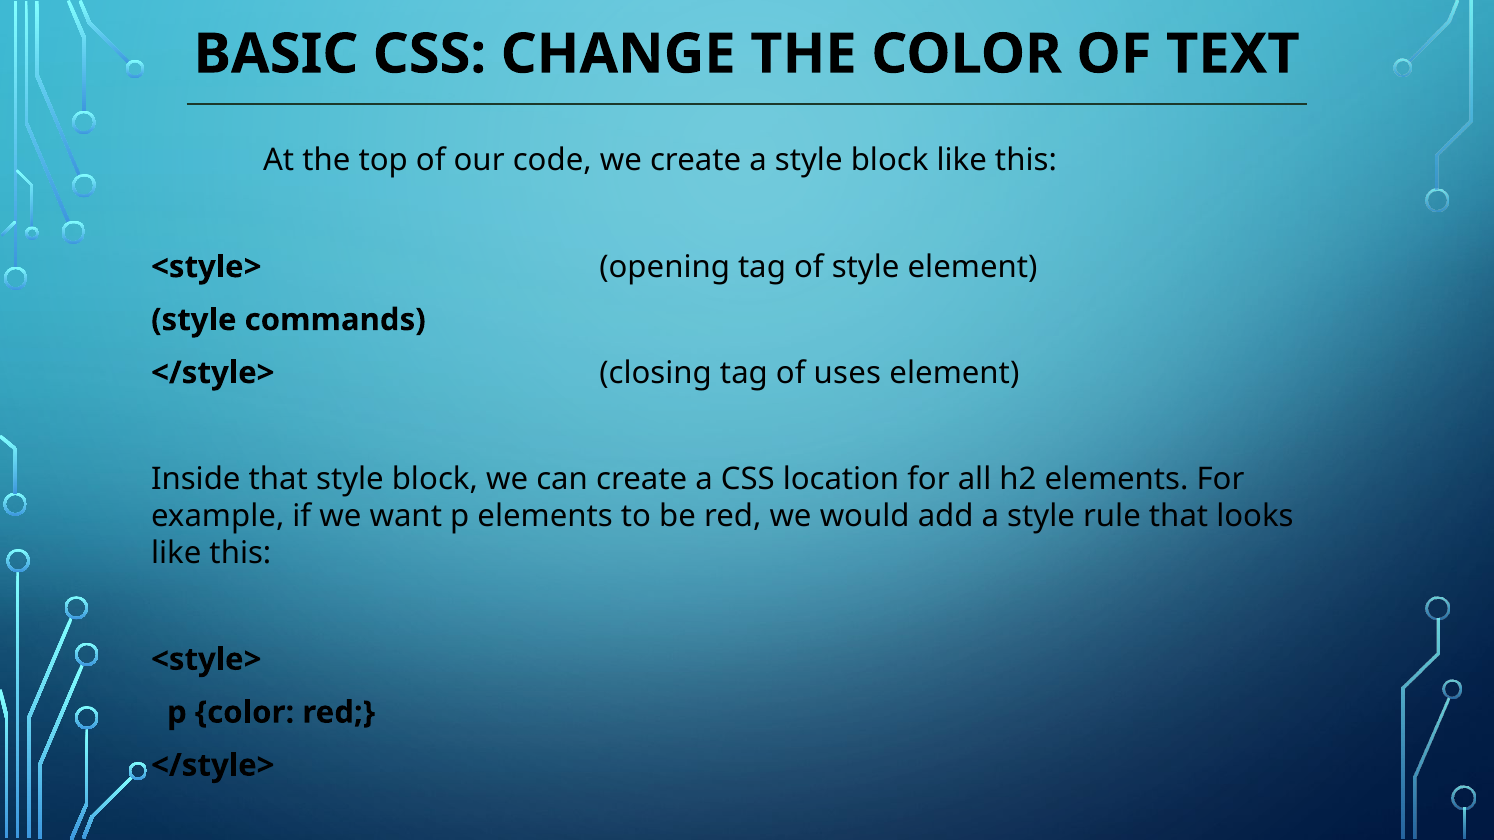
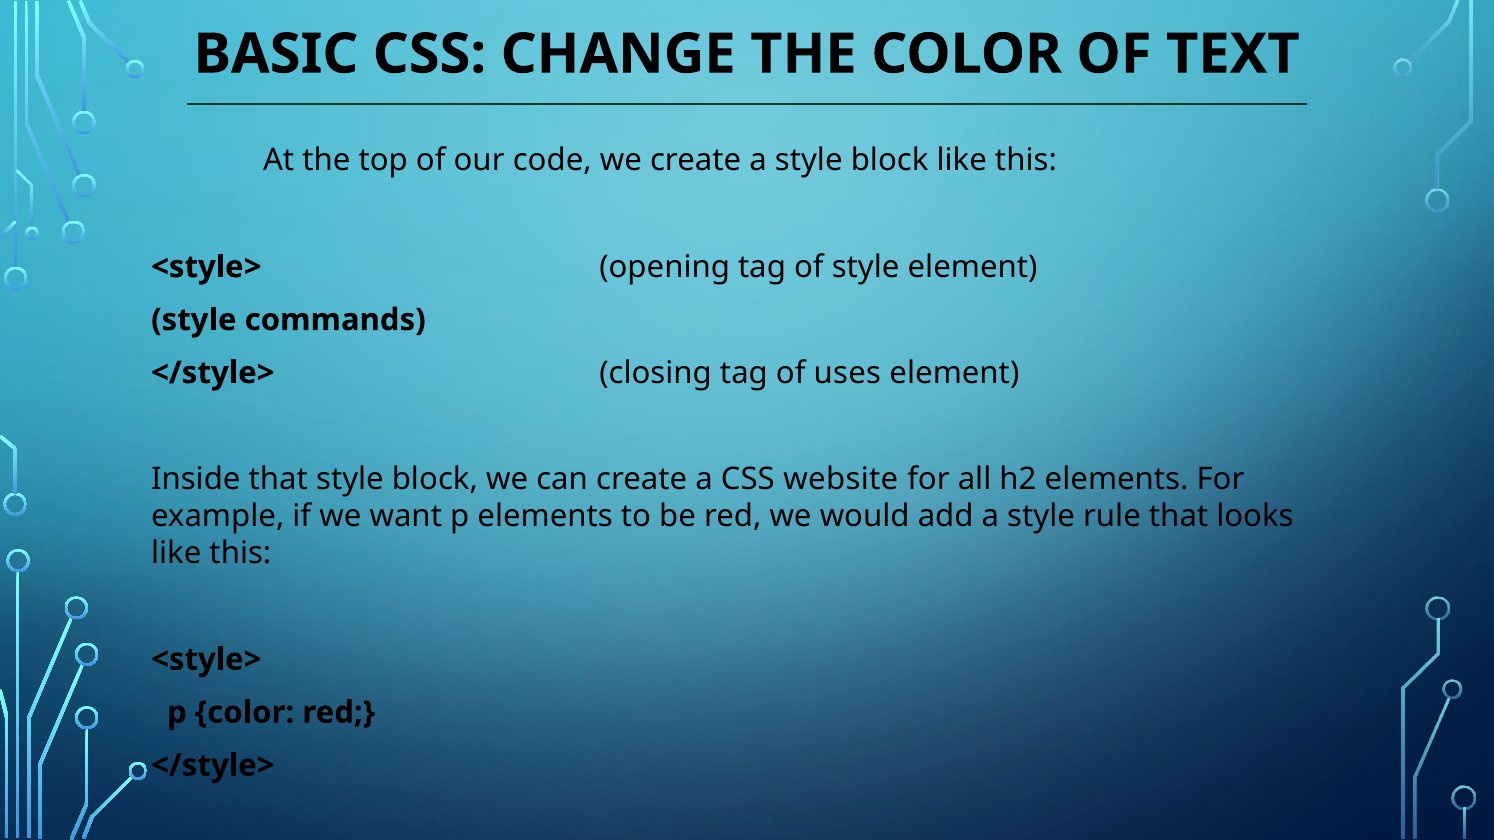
location: location -> website
